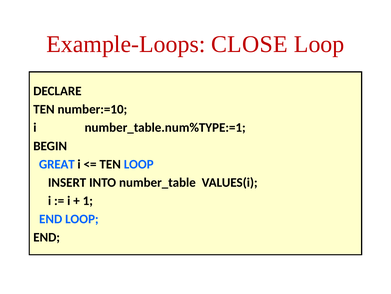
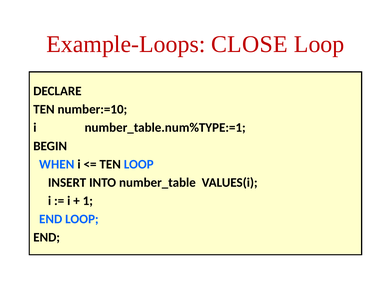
GREAT: GREAT -> WHEN
